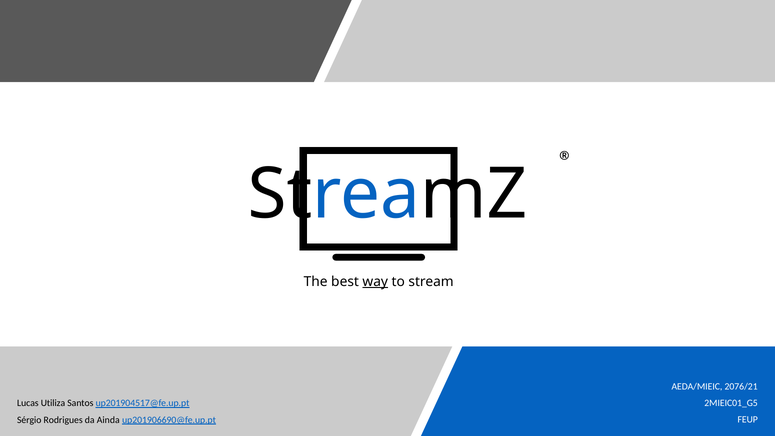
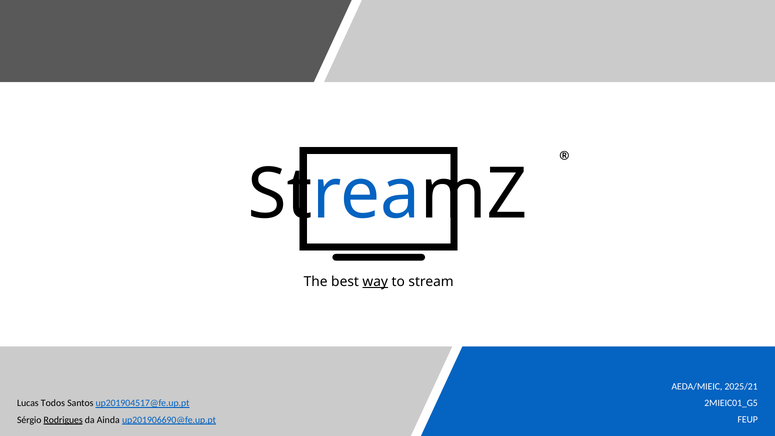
2076/21: 2076/21 -> 2025/21
Utiliza: Utiliza -> Todos
Rodrigues underline: none -> present
